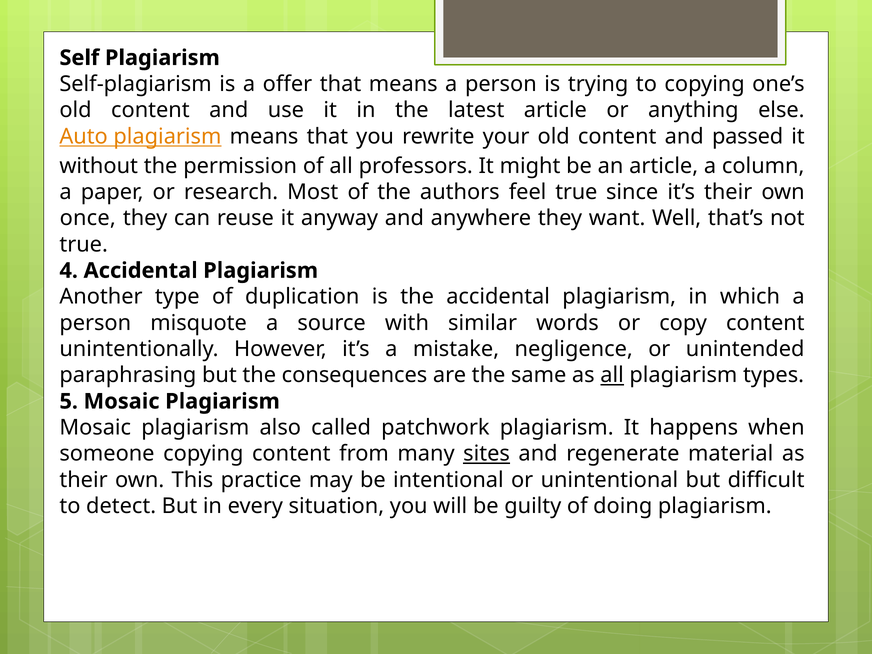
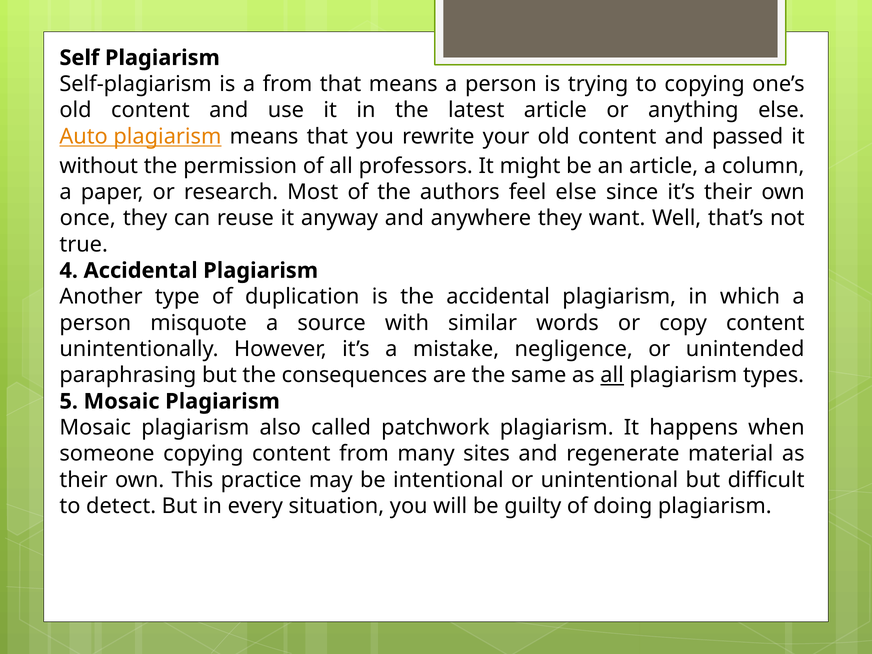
a offer: offer -> from
feel true: true -> else
sites underline: present -> none
